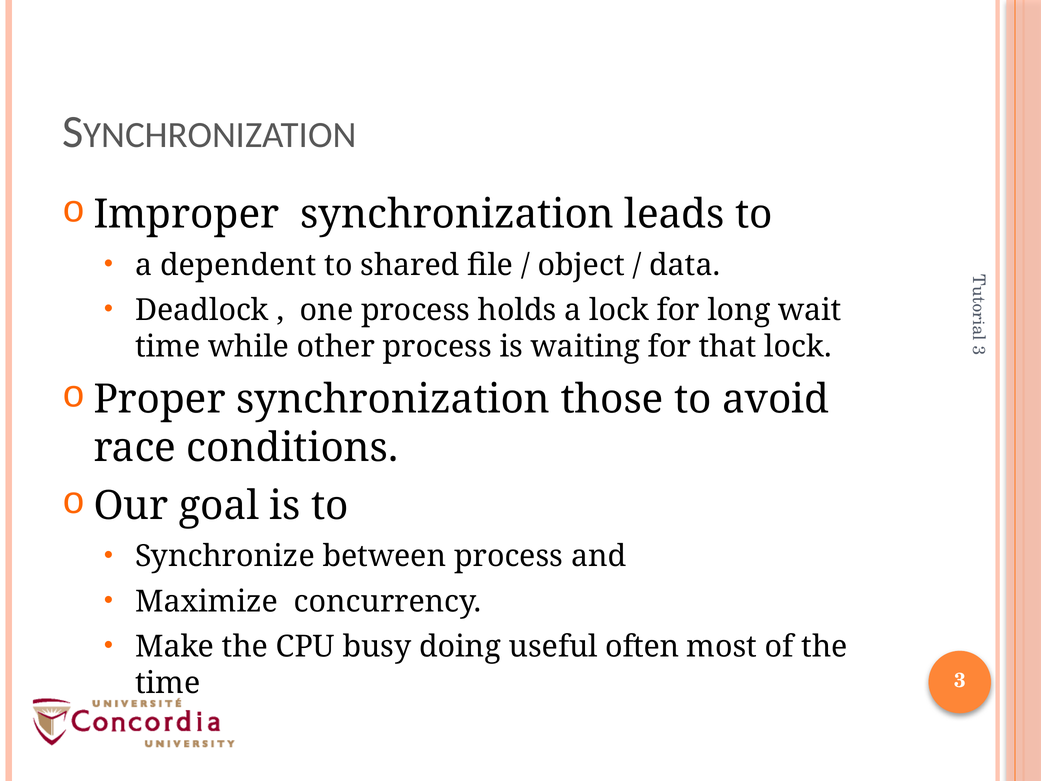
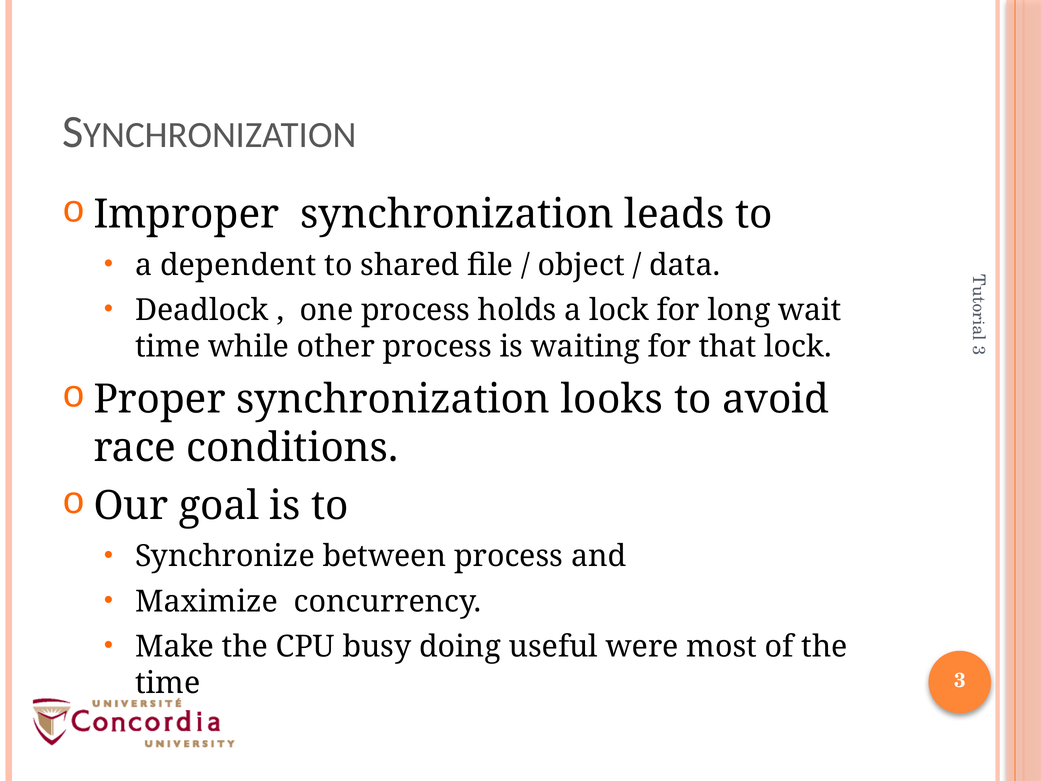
those: those -> looks
often: often -> were
